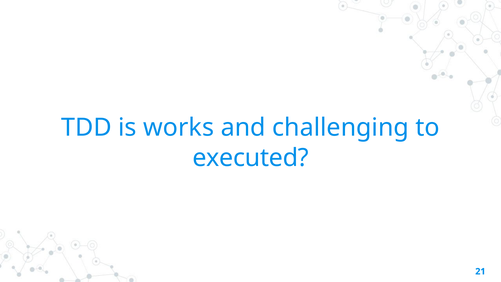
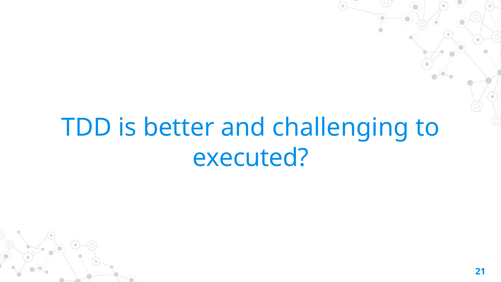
works: works -> better
